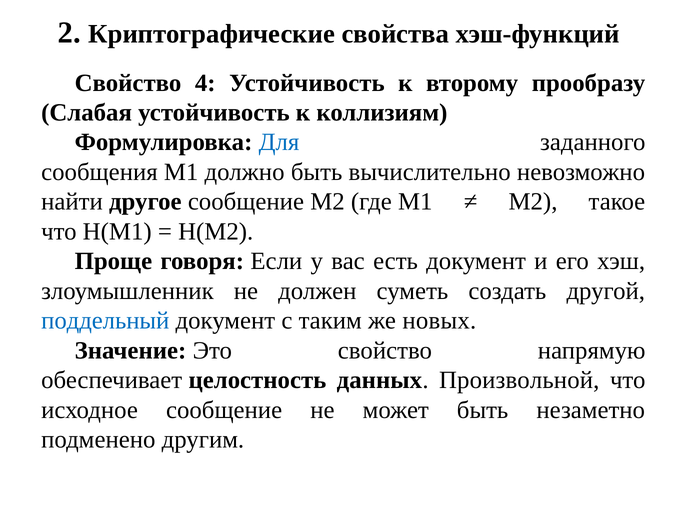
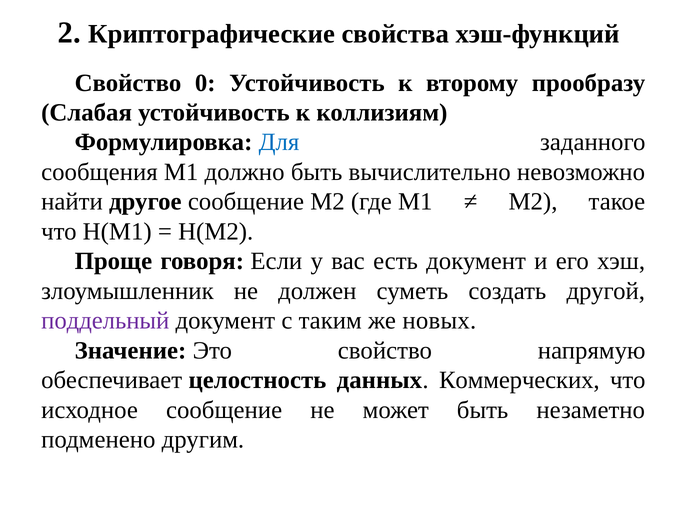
4: 4 -> 0
поддельный colour: blue -> purple
Произвольной: Произвольной -> Коммерческих
